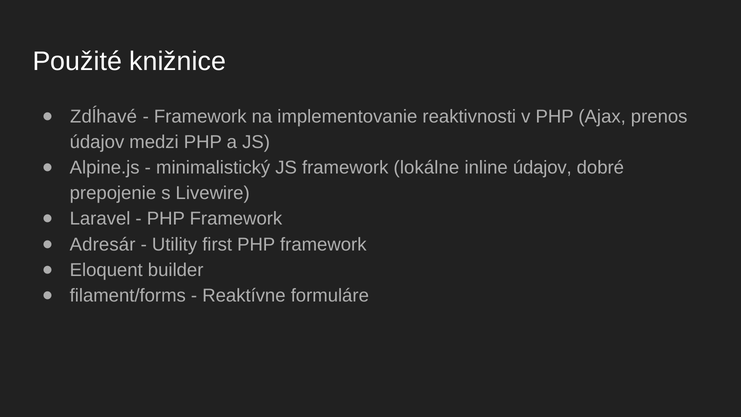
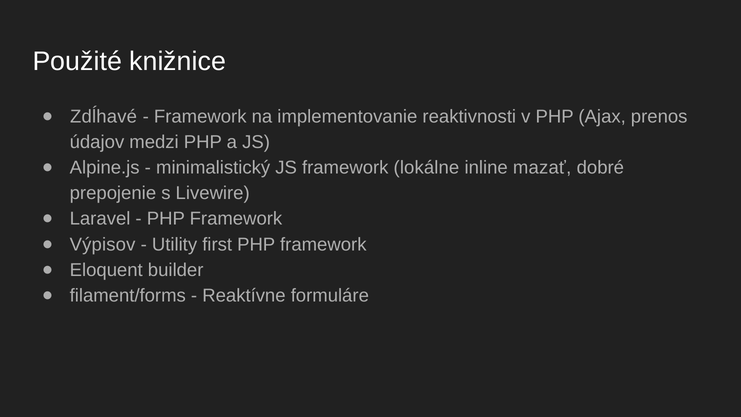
inline údajov: údajov -> mazať
Adresár: Adresár -> Výpisov
